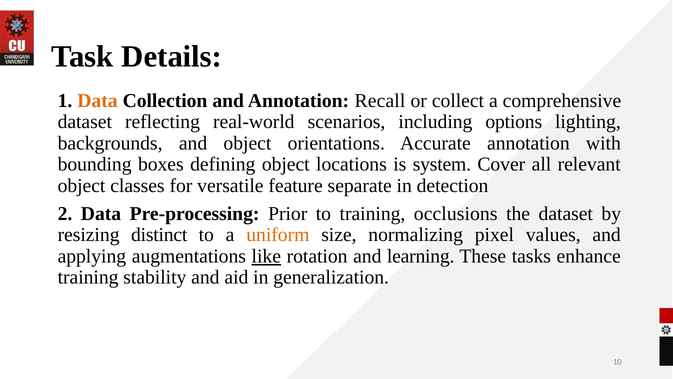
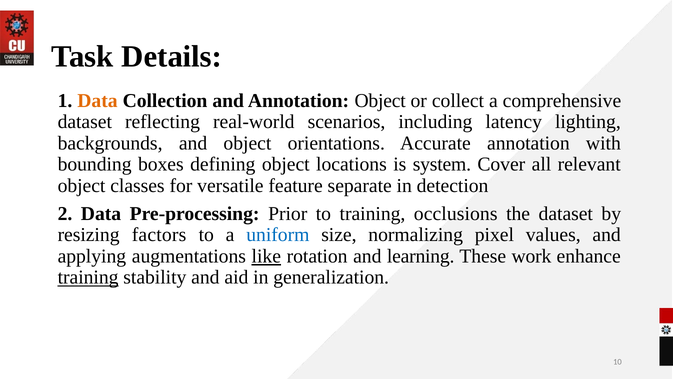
Annotation Recall: Recall -> Object
options: options -> latency
distinct: distinct -> factors
uniform colour: orange -> blue
tasks: tasks -> work
training at (88, 277) underline: none -> present
